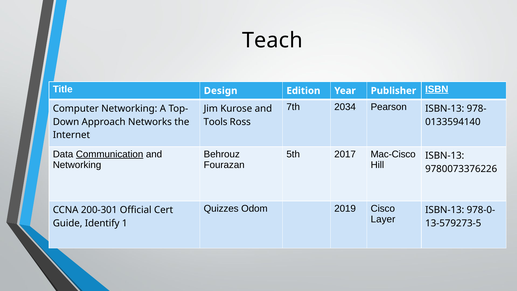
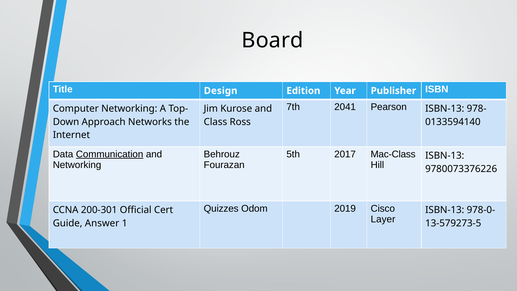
Teach: Teach -> Board
ISBN underline: present -> none
2034: 2034 -> 2041
Tools: Tools -> Class
Mac-Cisco: Mac-Cisco -> Mac-Class
Identify: Identify -> Answer
